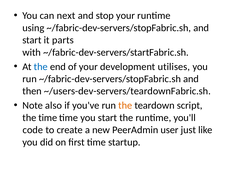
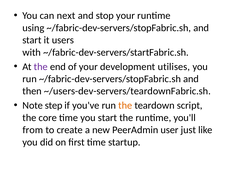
parts: parts -> users
the at (41, 67) colour: blue -> purple
also: also -> step
the time: time -> core
code: code -> from
